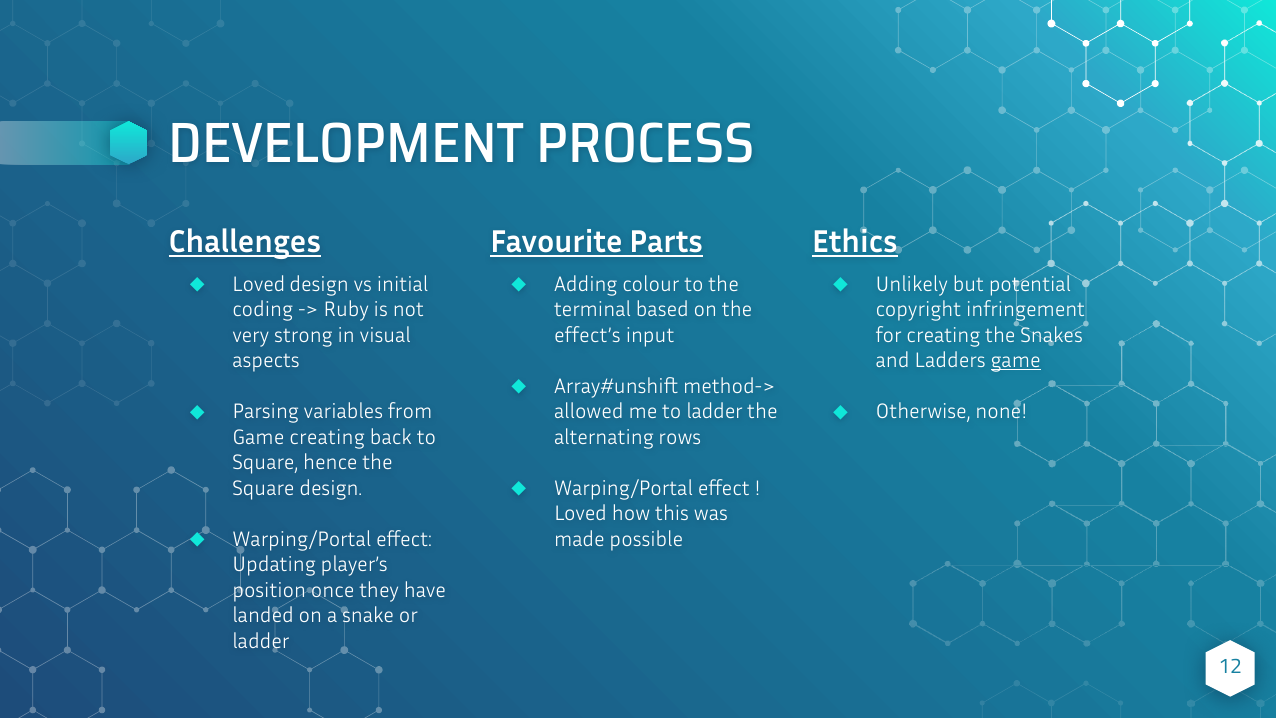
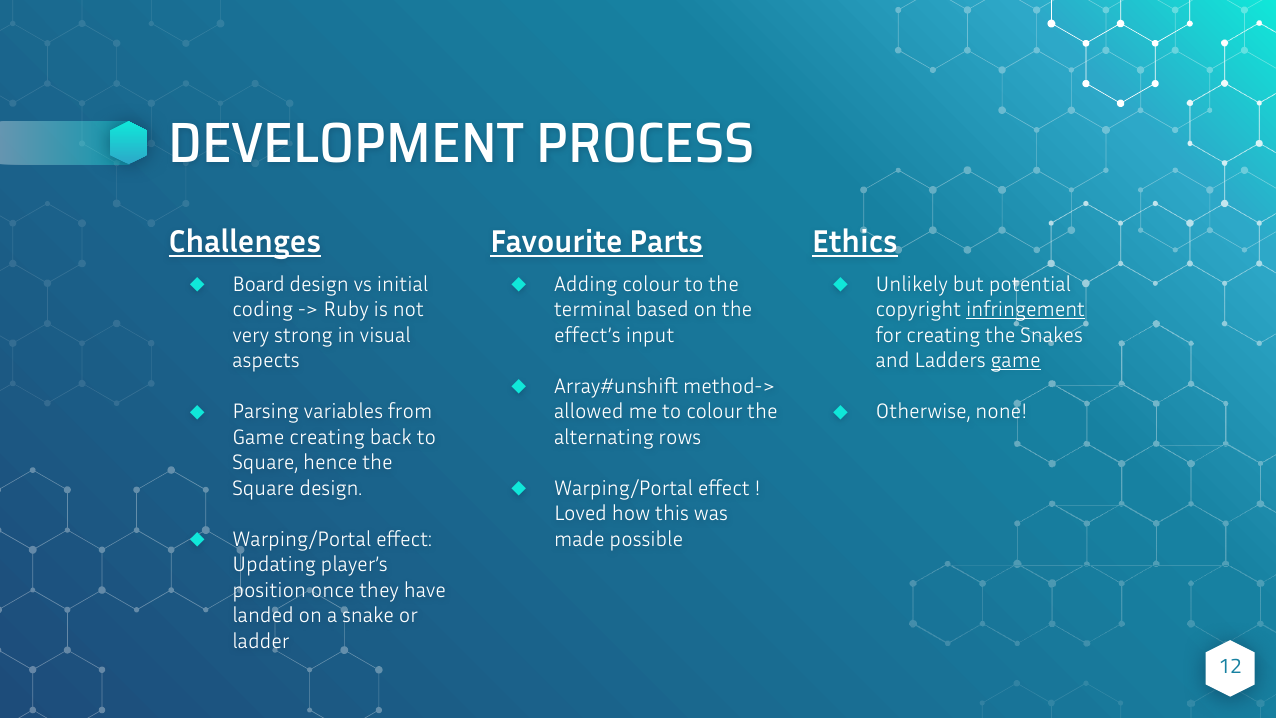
Loved at (259, 284): Loved -> Board
infringement underline: none -> present
to ladder: ladder -> colour
